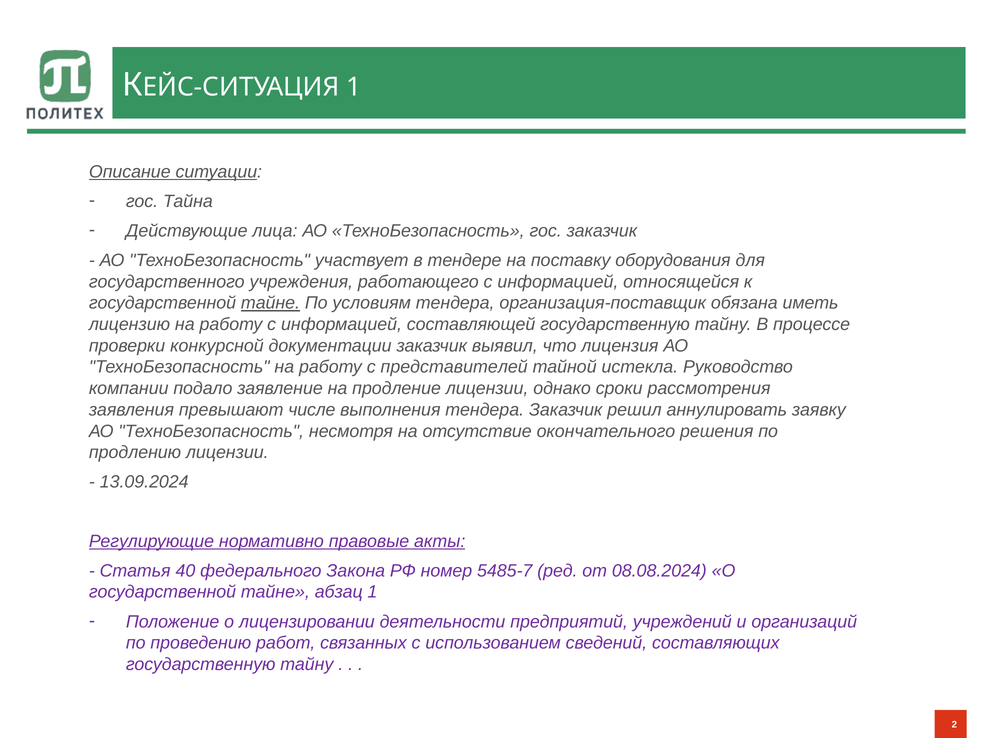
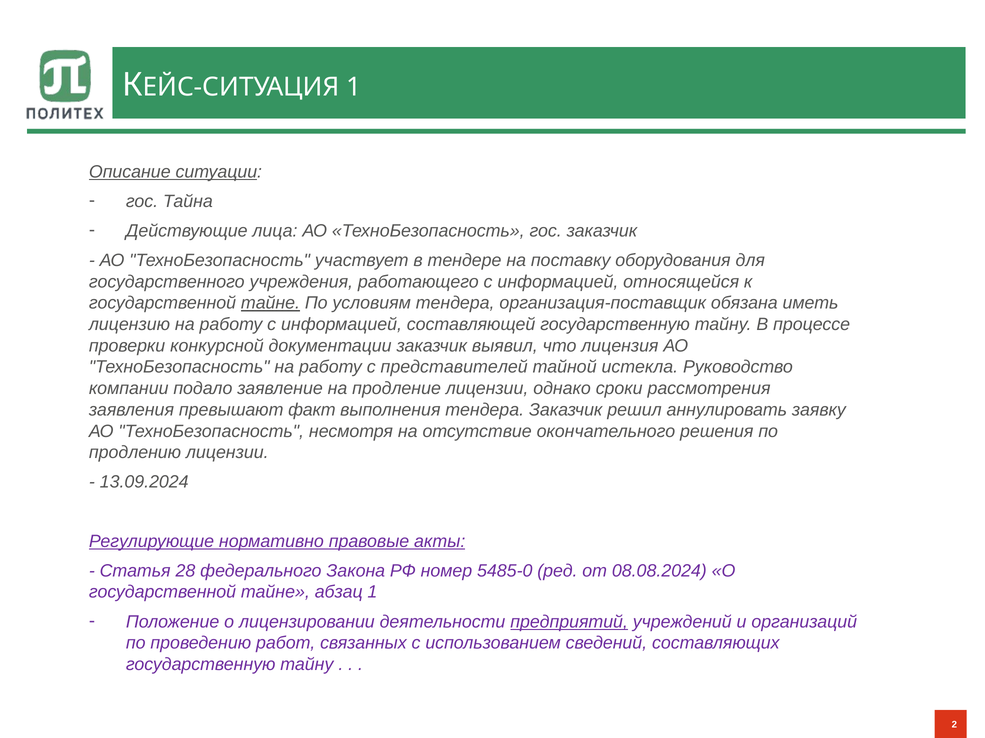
числе: числе -> факт
40: 40 -> 28
5485-7: 5485-7 -> 5485-0
предприятий underline: none -> present
